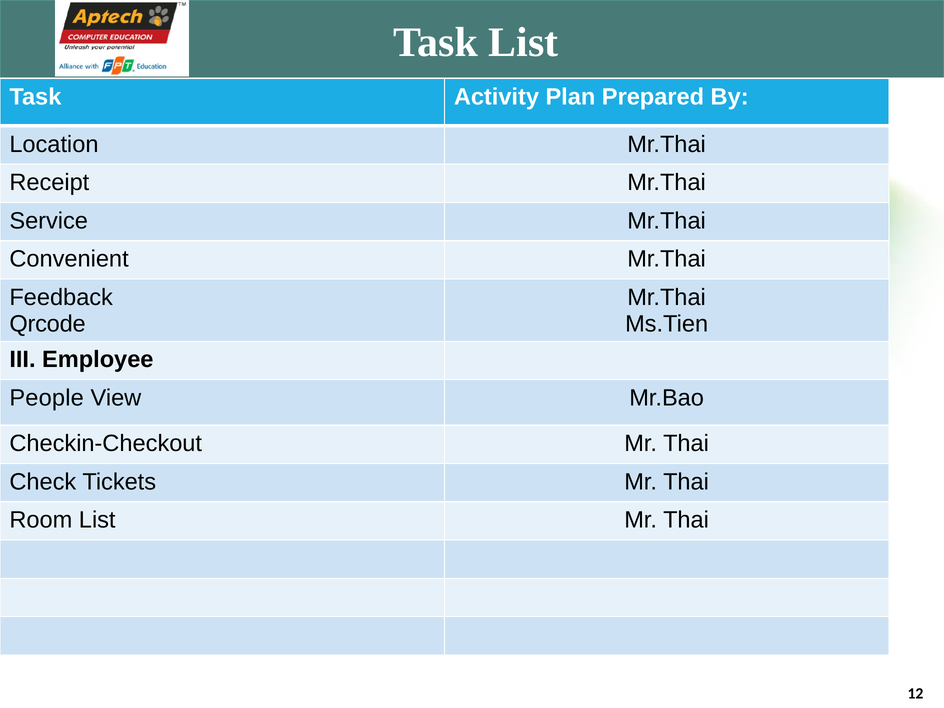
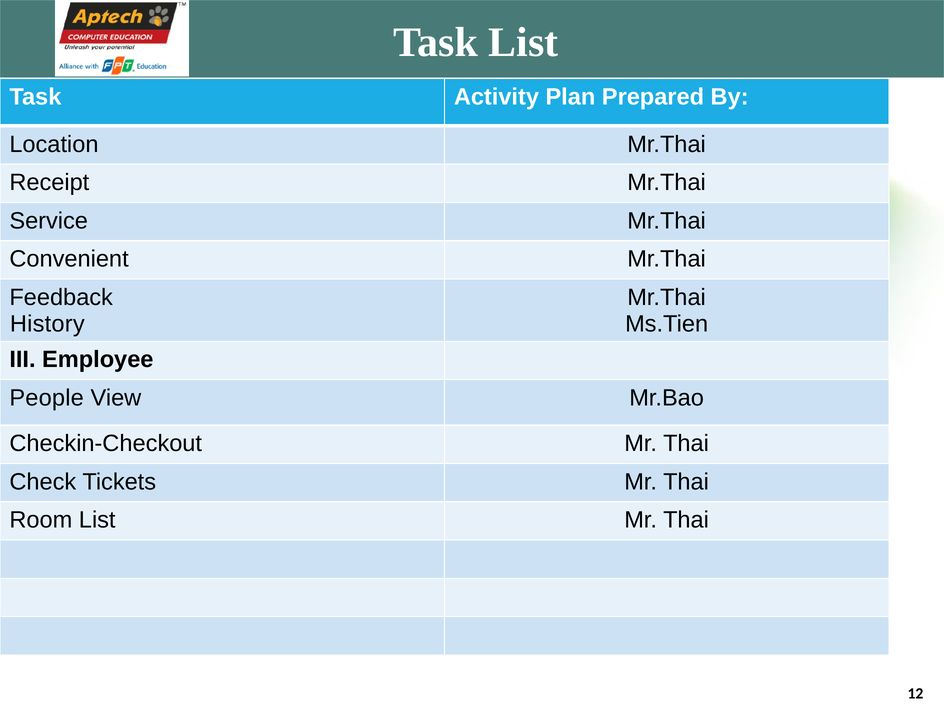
Qrcode: Qrcode -> History
